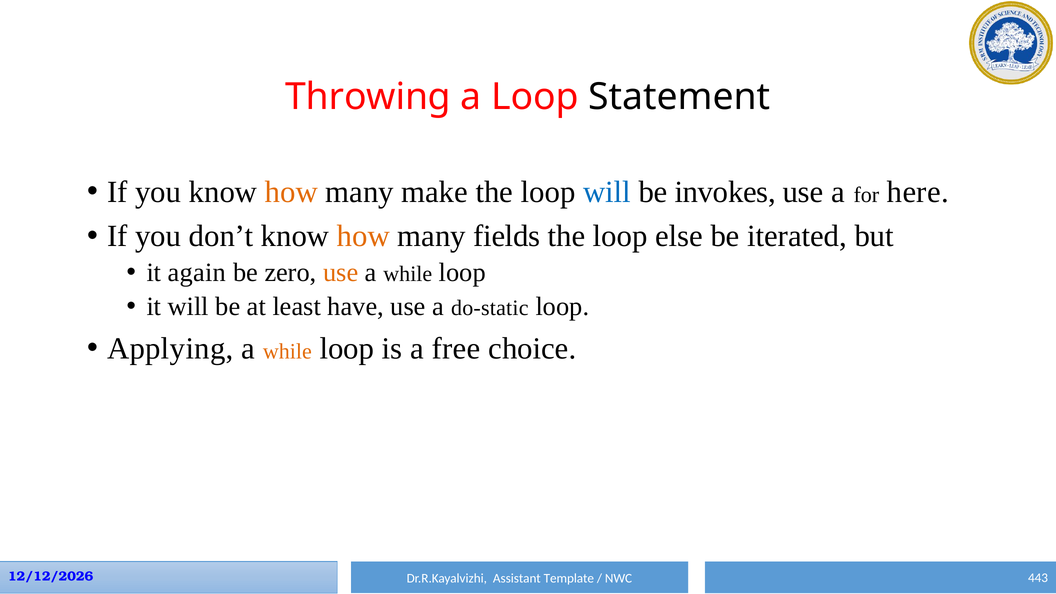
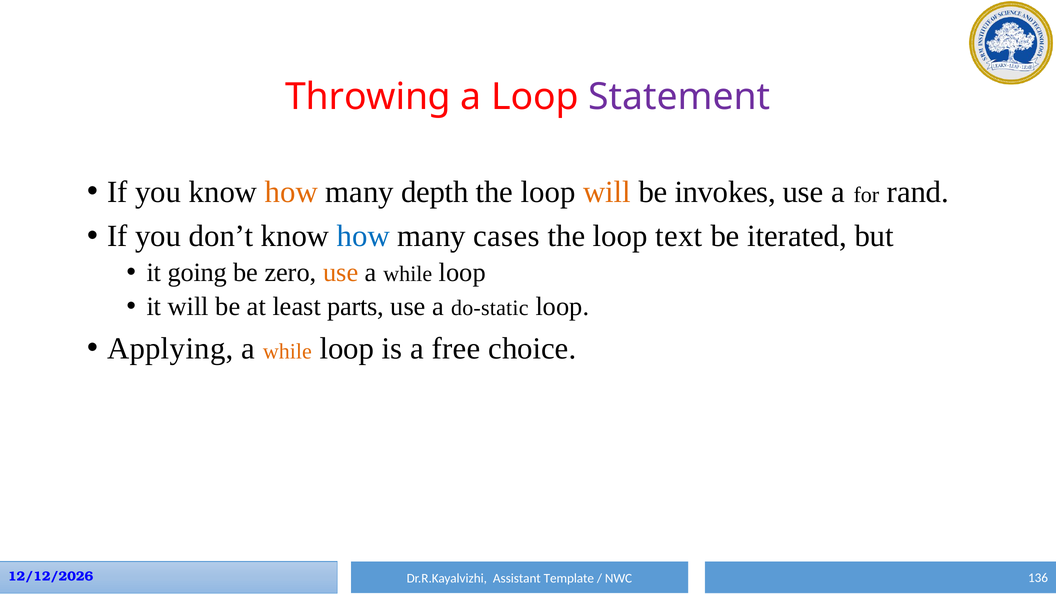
Statement colour: black -> purple
make: make -> depth
will at (607, 192) colour: blue -> orange
here: here -> rand
how at (363, 236) colour: orange -> blue
fields: fields -> cases
else: else -> text
again: again -> going
have: have -> parts
443: 443 -> 136
